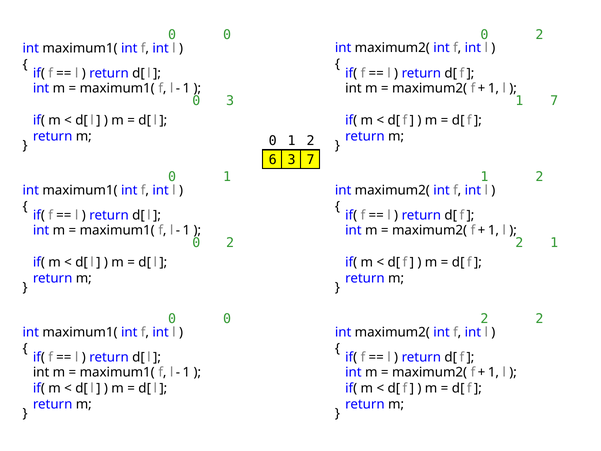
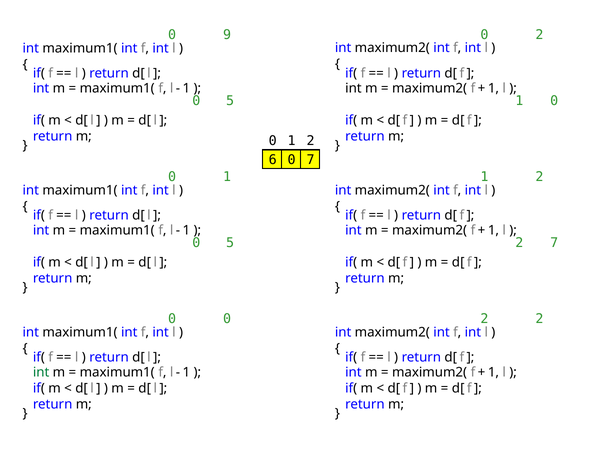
0 at (227, 35): 0 -> 9
3 at (230, 101): 3 -> 5
7 at (554, 101): 7 -> 0
6 3: 3 -> 0
2 at (230, 243): 2 -> 5
1 at (554, 243): 1 -> 7
int at (41, 372) colour: black -> green
